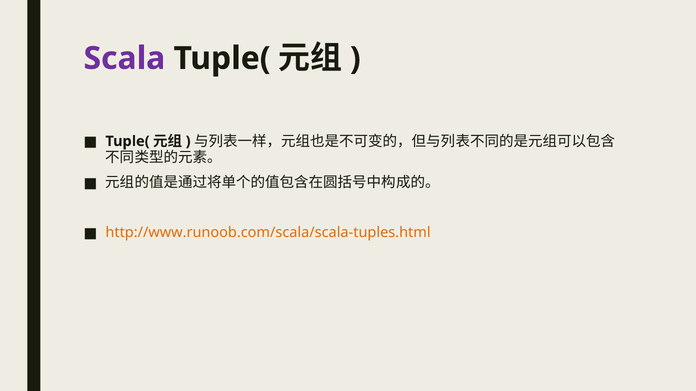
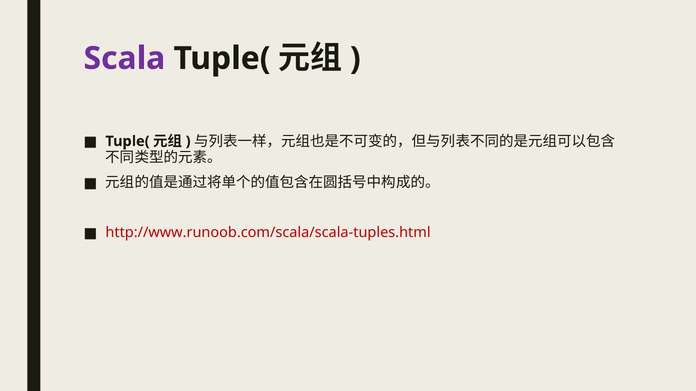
http://www.runoob.com/scala/scala-tuples.html colour: orange -> red
